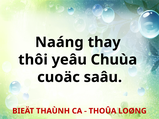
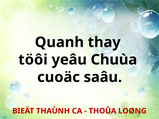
Naáng: Naáng -> Quanh
thôi: thôi -> töôi
